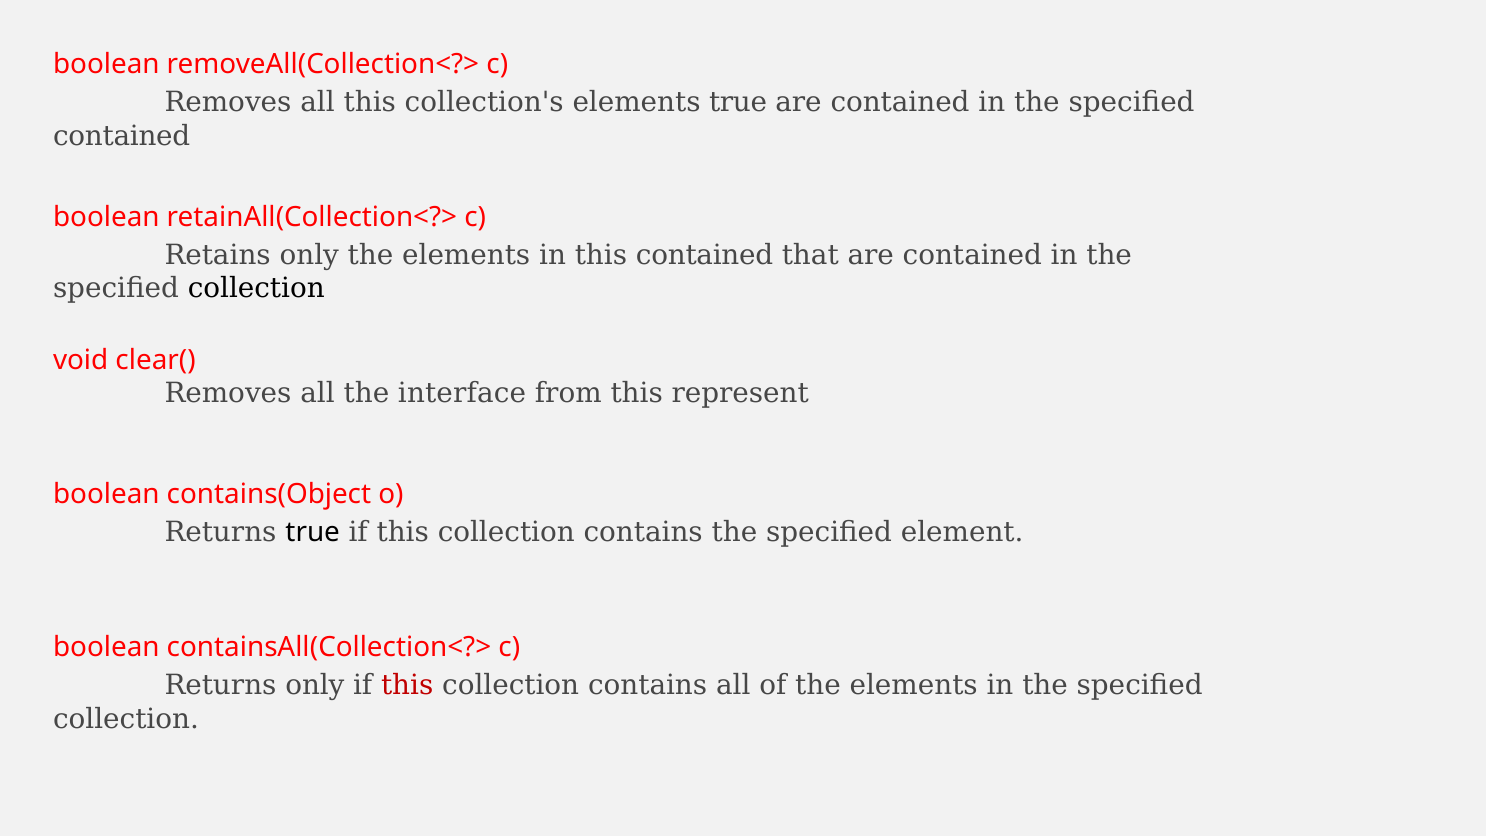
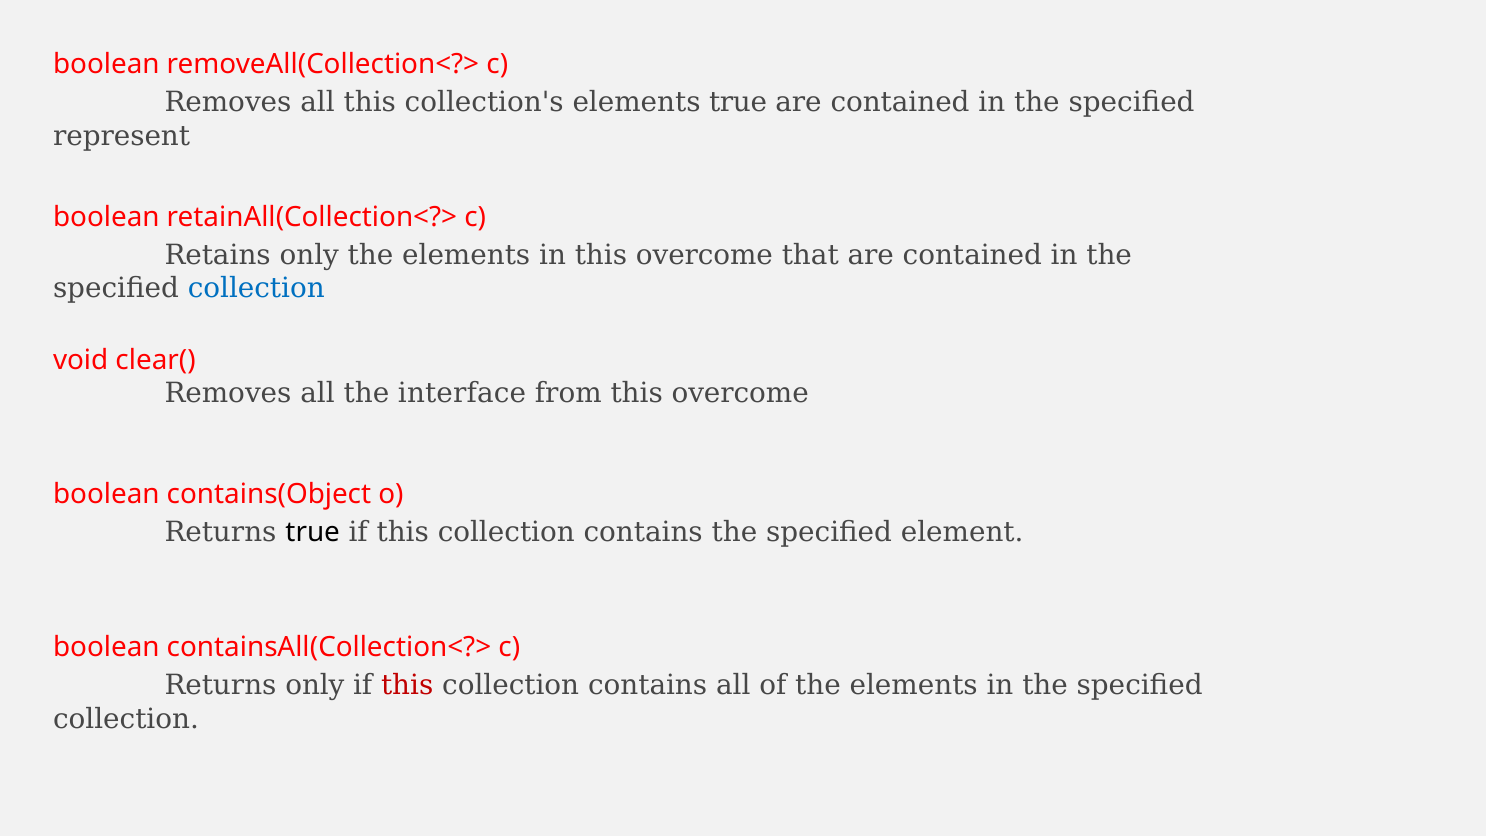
contained at (122, 136): contained -> represent
in this contained: contained -> overcome
collection at (256, 288) colour: black -> blue
from this represent: represent -> overcome
